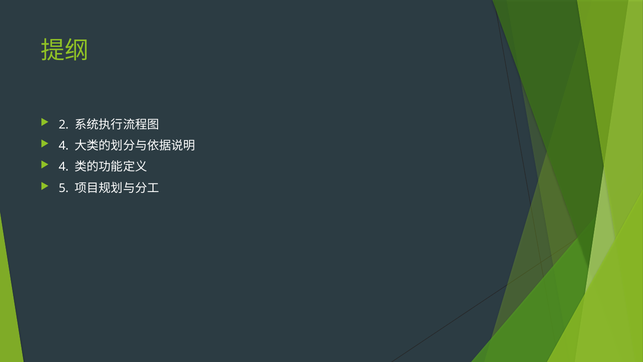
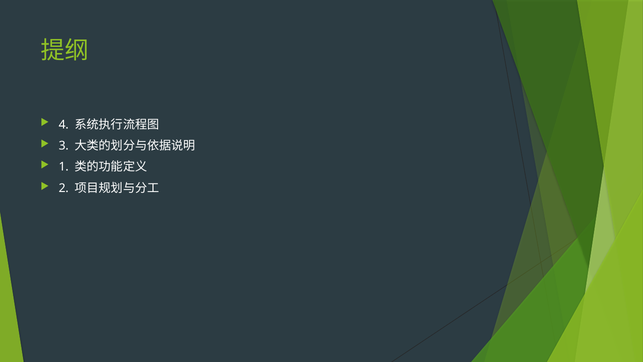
2: 2 -> 4
4 at (64, 146): 4 -> 3
4 at (64, 167): 4 -> 1
5: 5 -> 2
